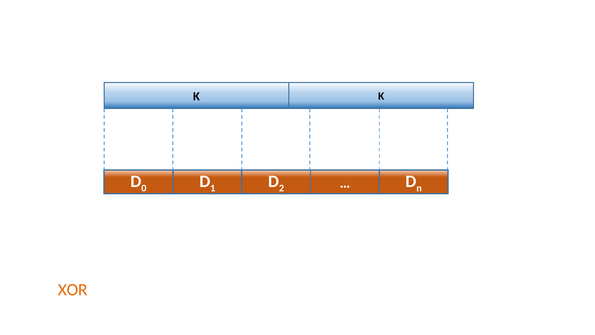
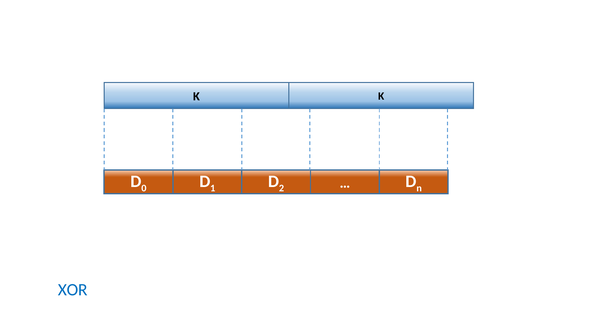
XOR colour: orange -> blue
